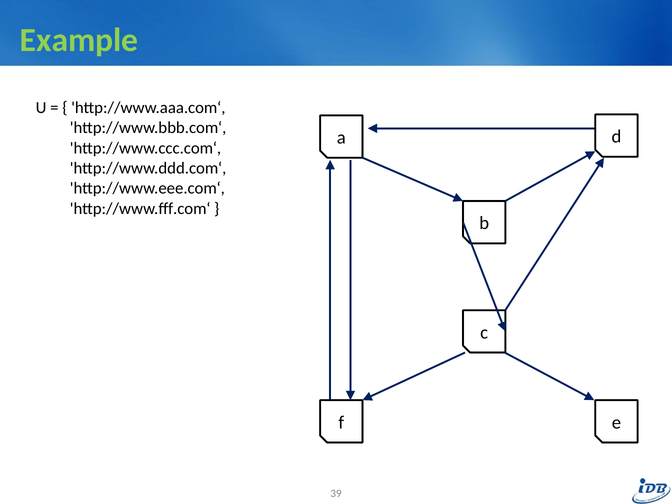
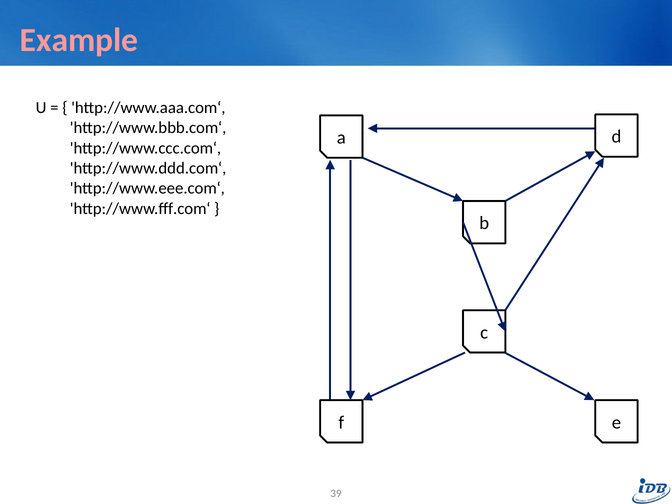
Example colour: light green -> pink
